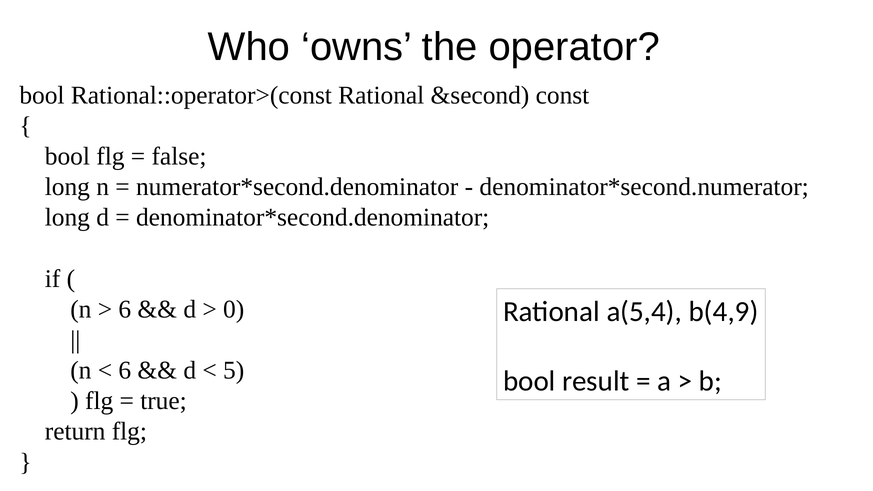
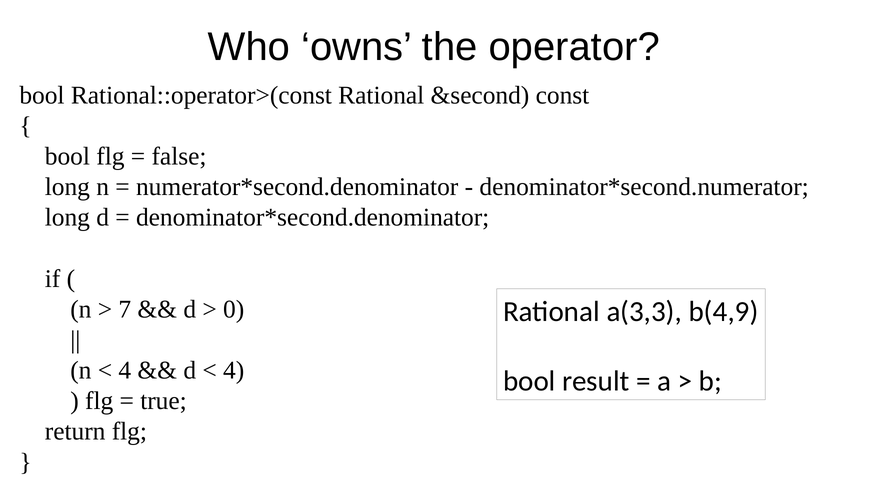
6 at (125, 309): 6 -> 7
a(5,4: a(5,4 -> a(3,3
6 at (125, 370): 6 -> 4
5 at (234, 370): 5 -> 4
